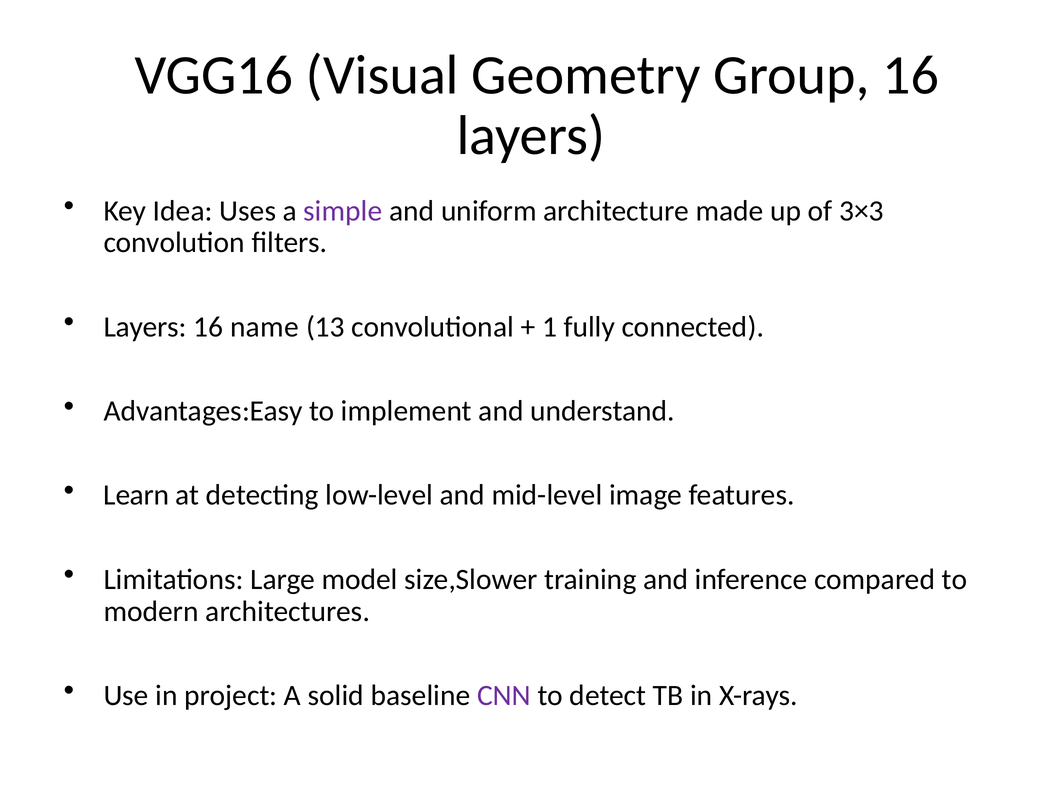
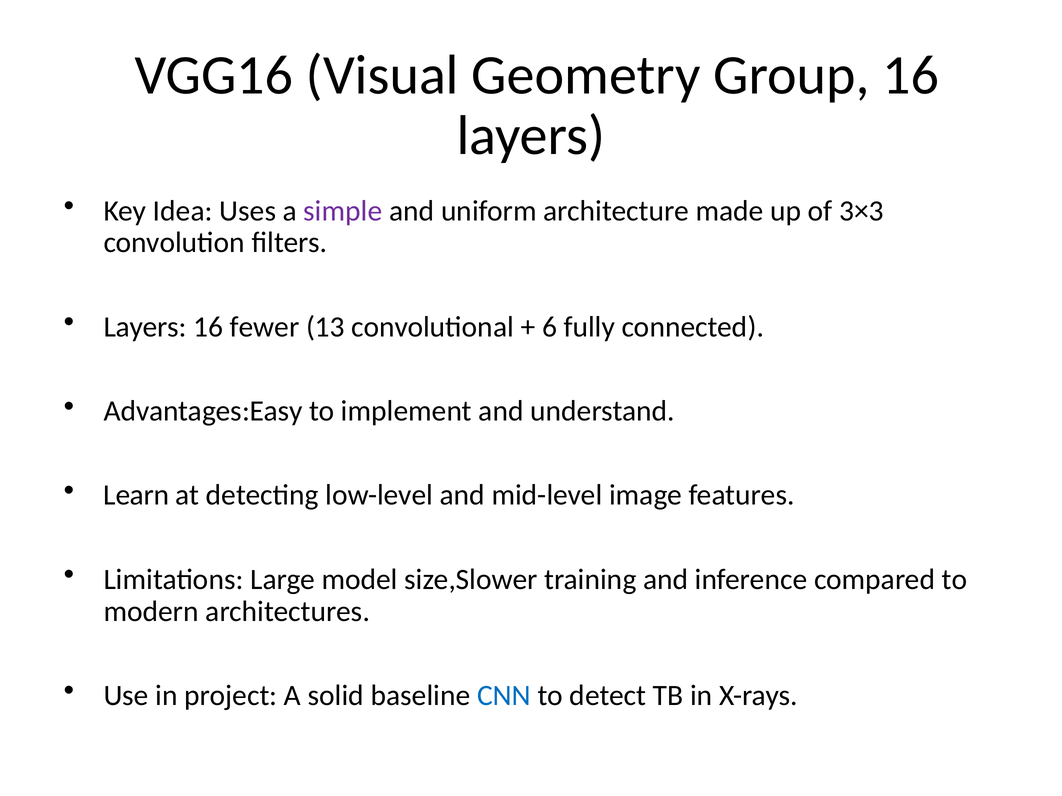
name: name -> fewer
1: 1 -> 6
CNN colour: purple -> blue
